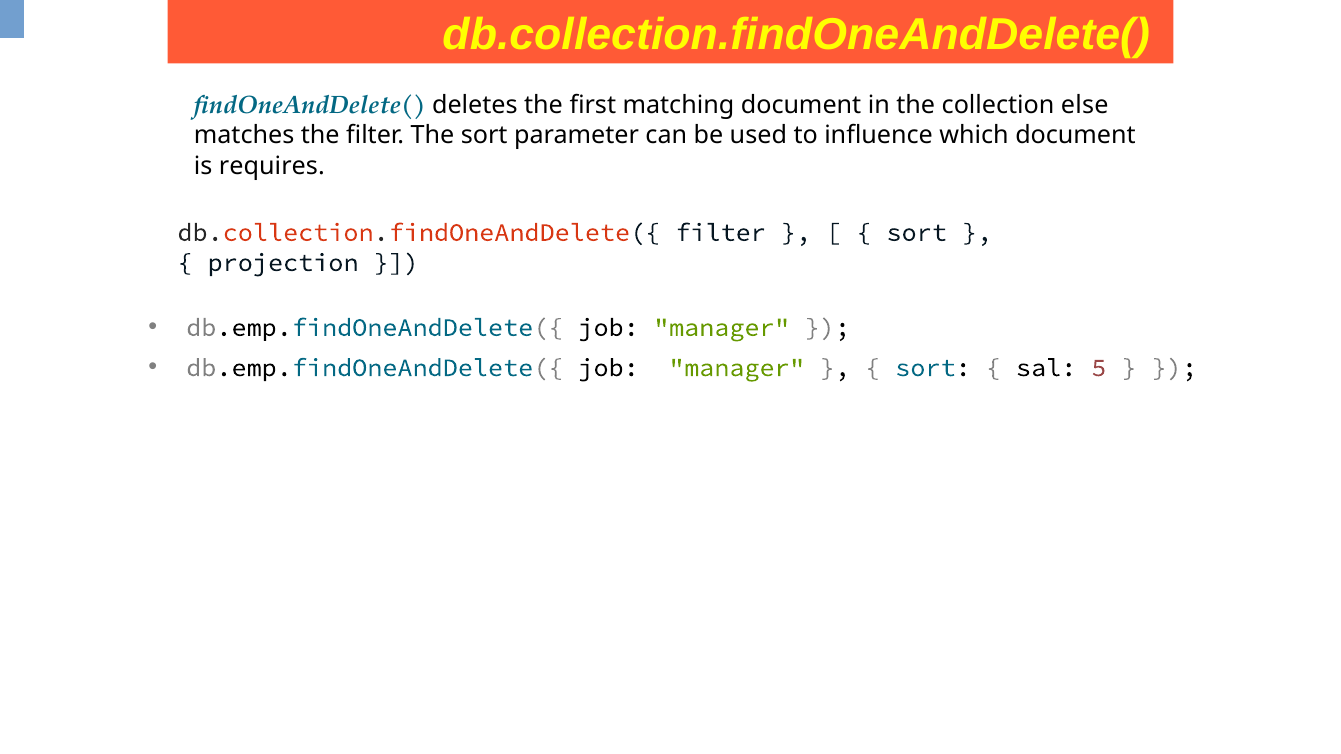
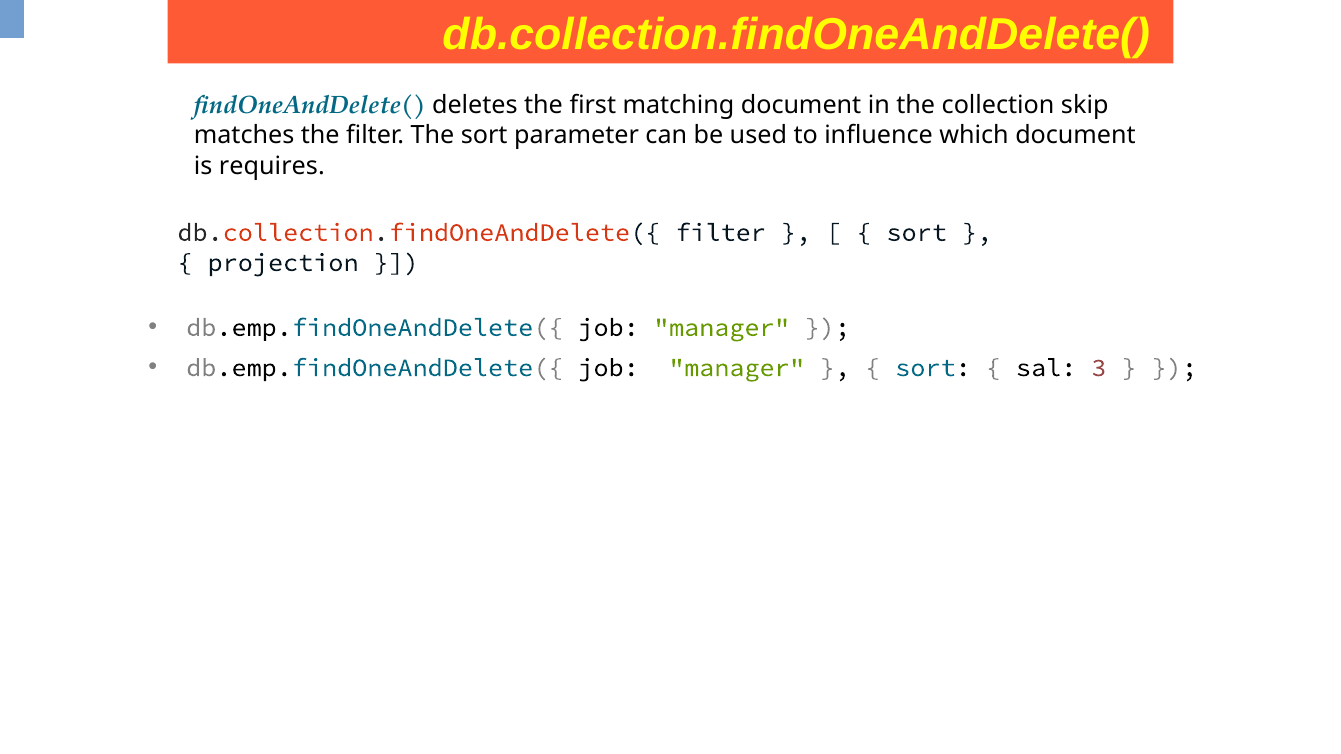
else: else -> skip
5: 5 -> 3
